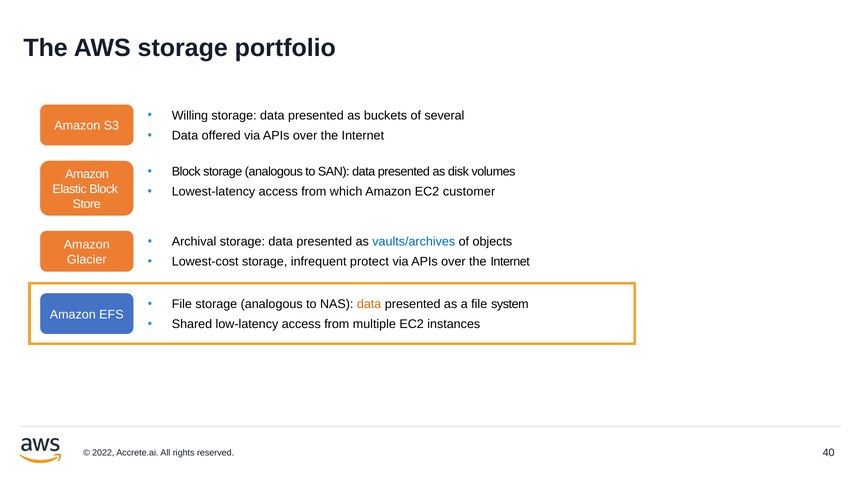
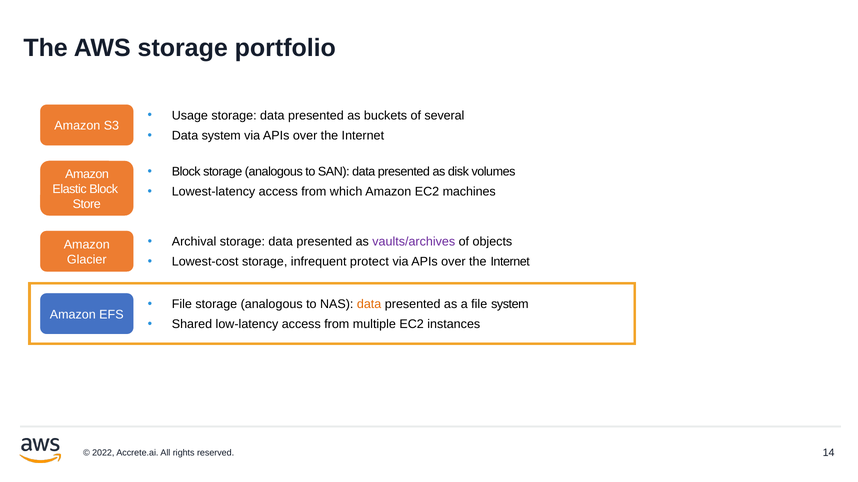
Willing: Willing -> Usage
Data offered: offered -> system
customer: customer -> machines
vaults/archives colour: blue -> purple
40: 40 -> 14
